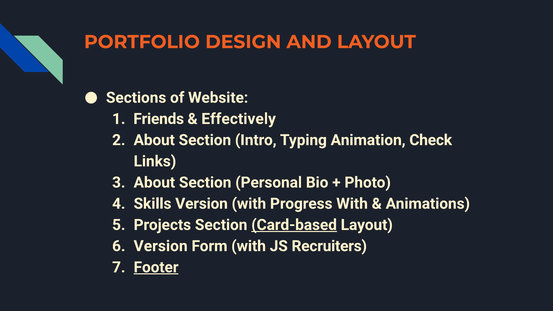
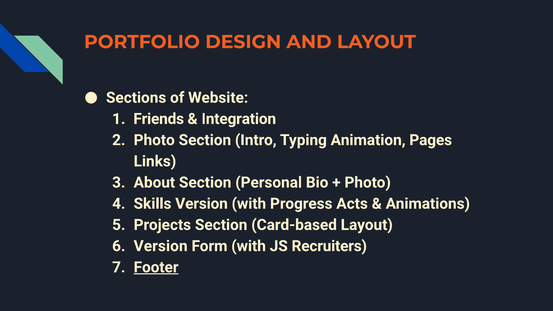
Effectively: Effectively -> Integration
About at (154, 140): About -> Photo
Check: Check -> Pages
Progress With: With -> Acts
Card-based underline: present -> none
